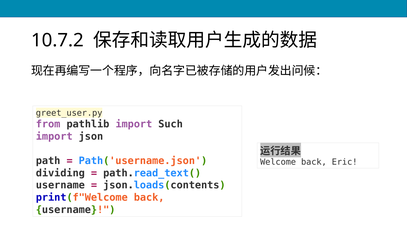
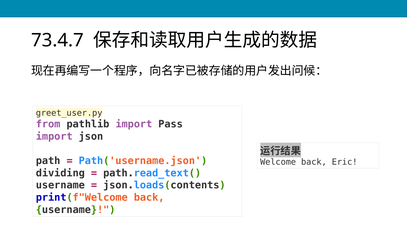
10.7.2: 10.7.2 -> 73.4.7
Such: Such -> Pass
